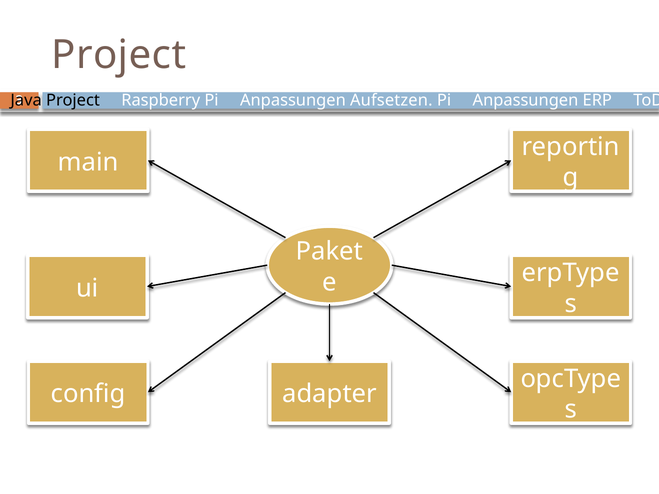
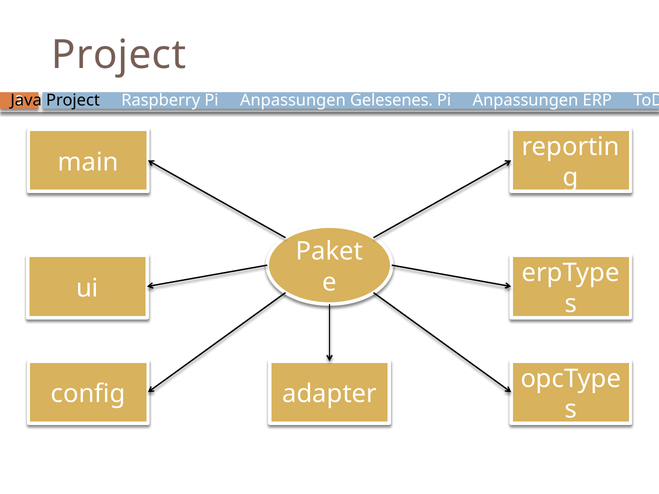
Aufsetzen: Aufsetzen -> Gelesenes
